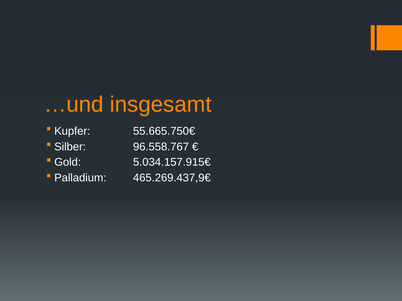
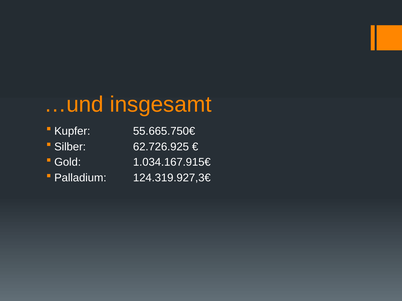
96.558.767: 96.558.767 -> 62.726.925
5.034.157.915€: 5.034.157.915€ -> 1.034.167.915€
465.269.437,9€: 465.269.437,9€ -> 124.319.927,3€
